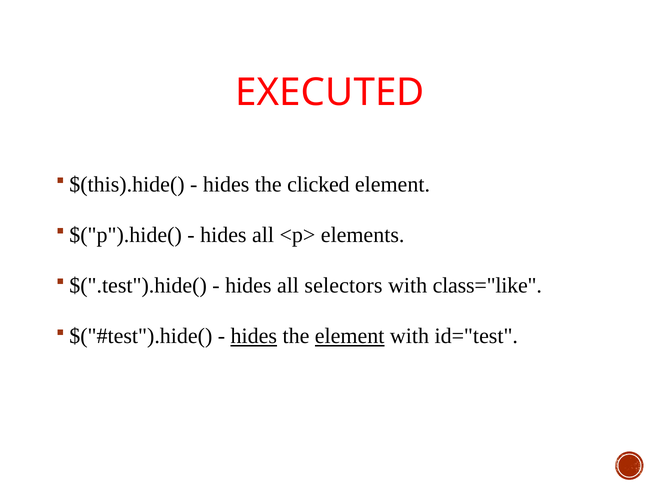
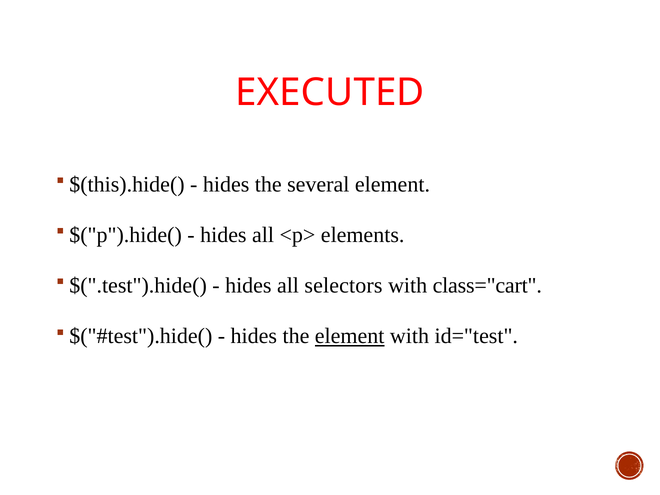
clicked: clicked -> several
class="like: class="like -> class="cart
hides at (254, 336) underline: present -> none
